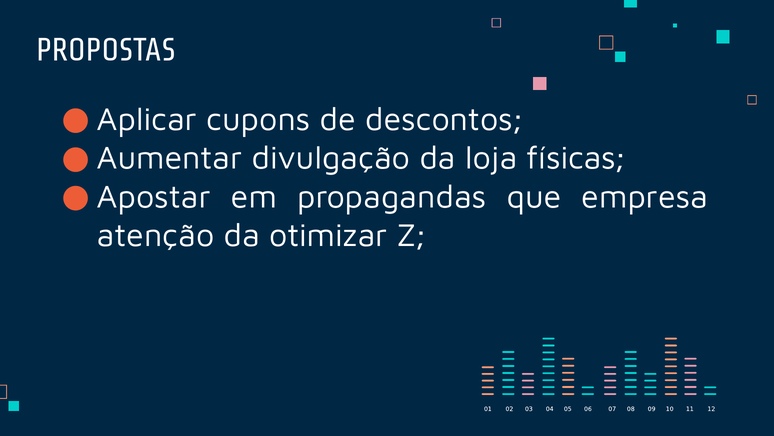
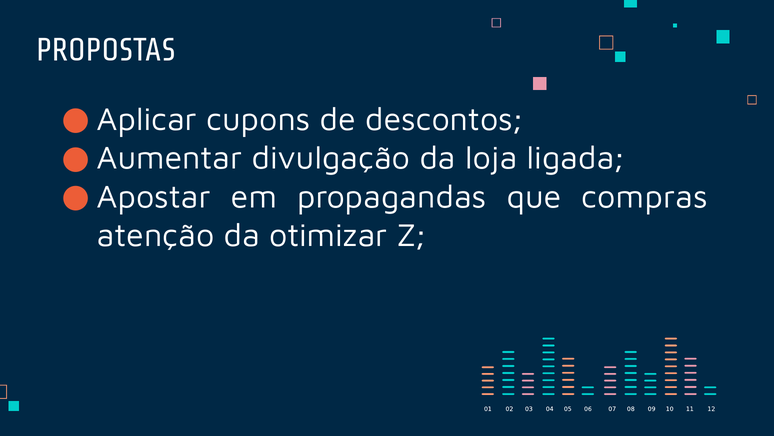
físicas: físicas -> ligada
empresa: empresa -> compras
